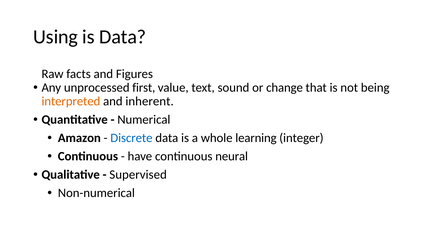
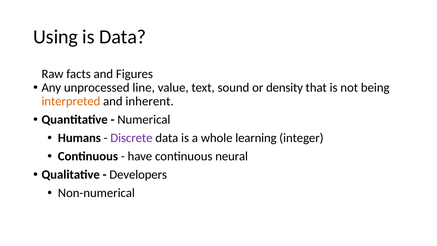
first: first -> line
change: change -> density
Amazon: Amazon -> Humans
Discrete colour: blue -> purple
Supervised: Supervised -> Developers
